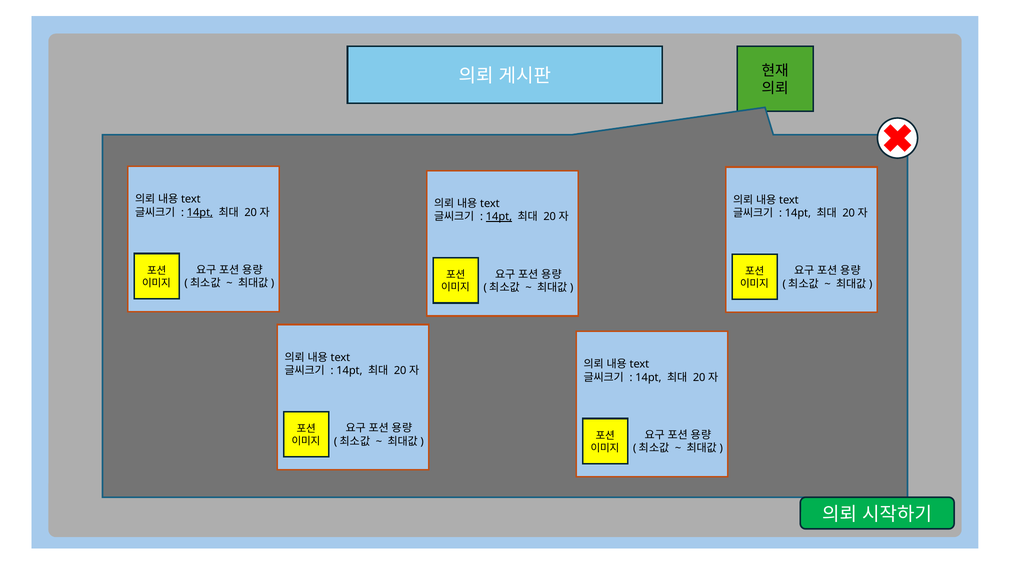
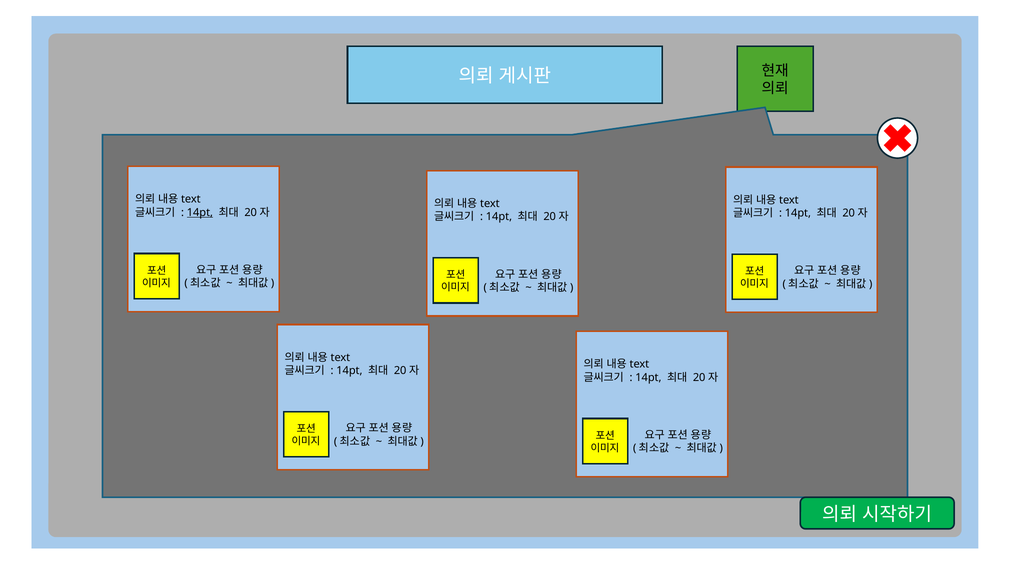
14pt at (499, 217) underline: present -> none
